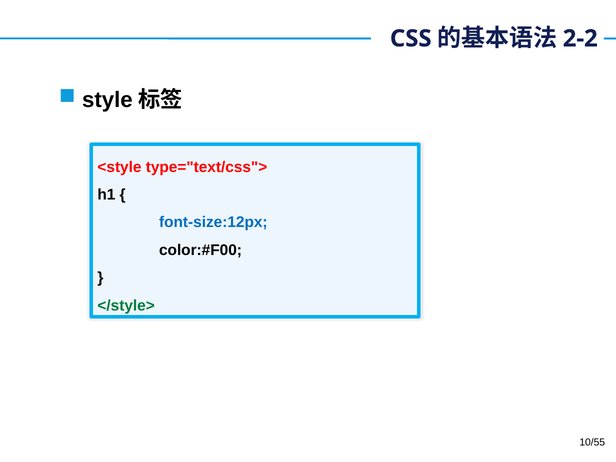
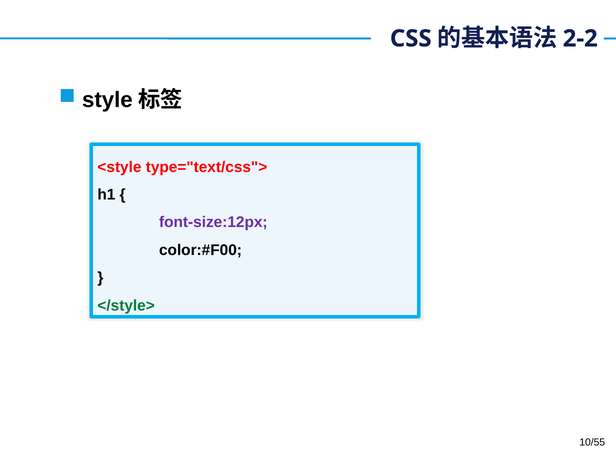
font-size:12px colour: blue -> purple
